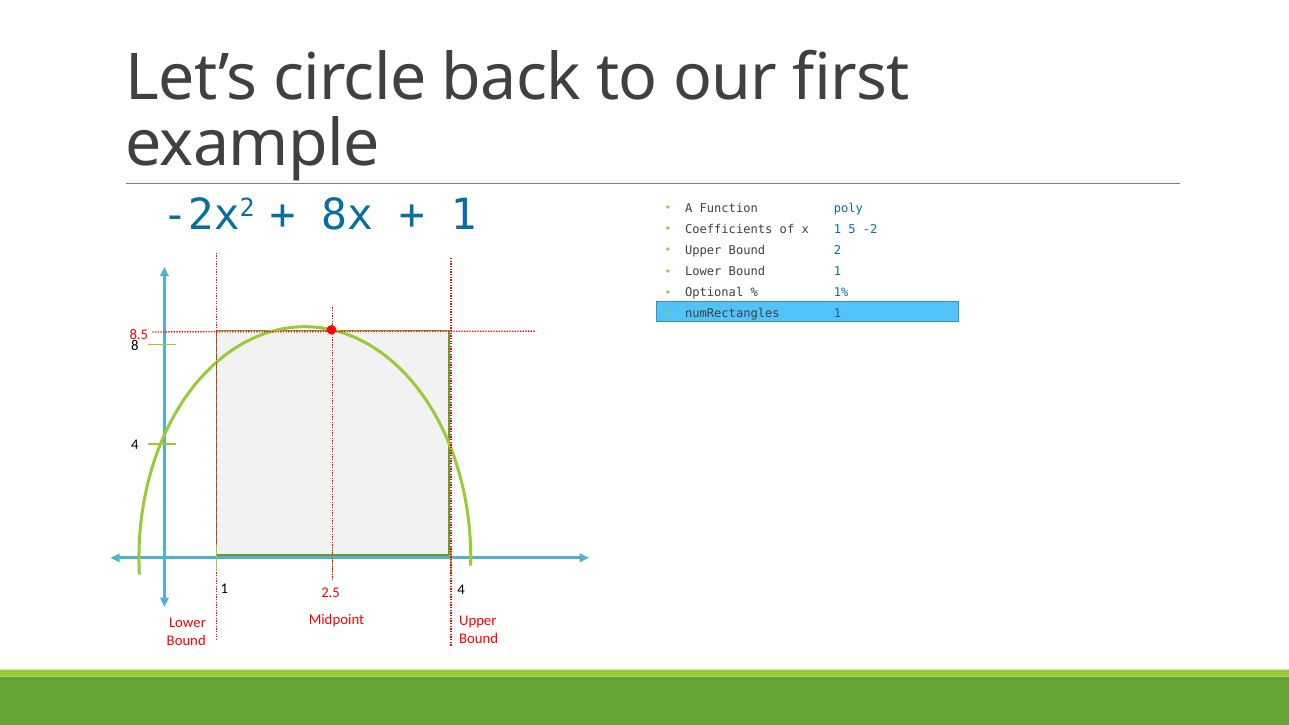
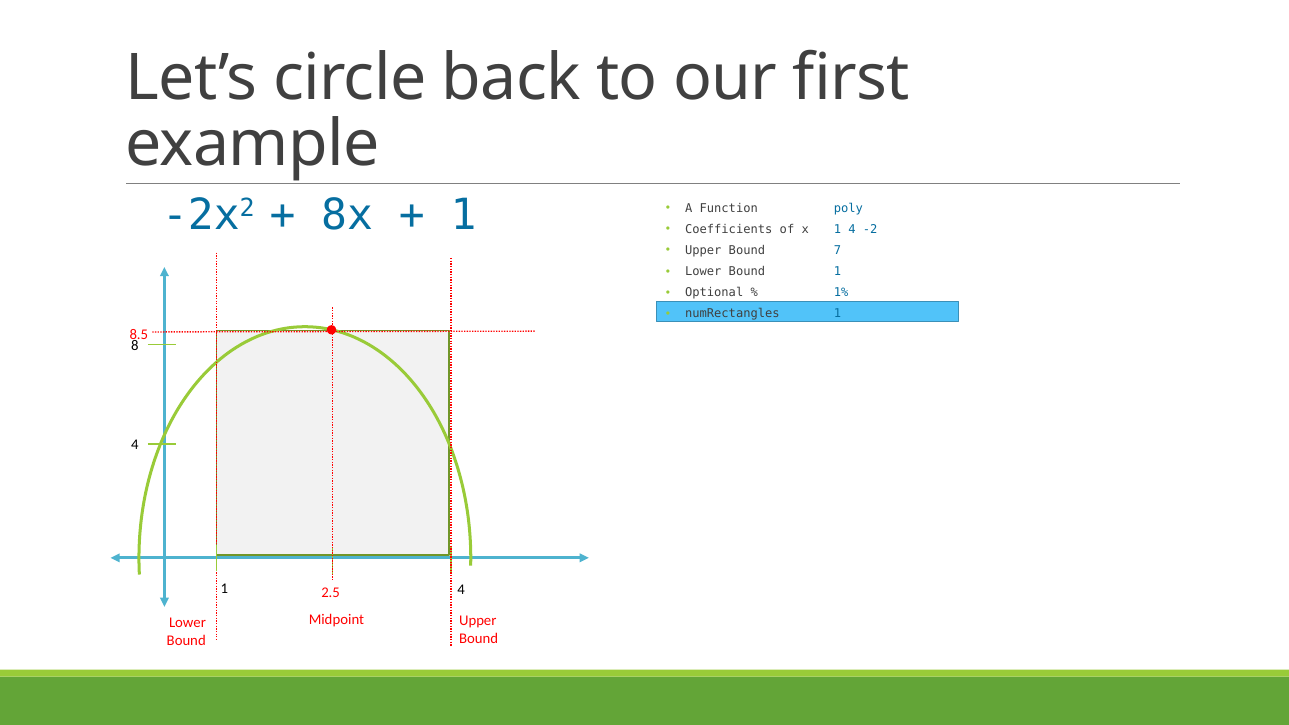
1 5: 5 -> 4
2: 2 -> 7
